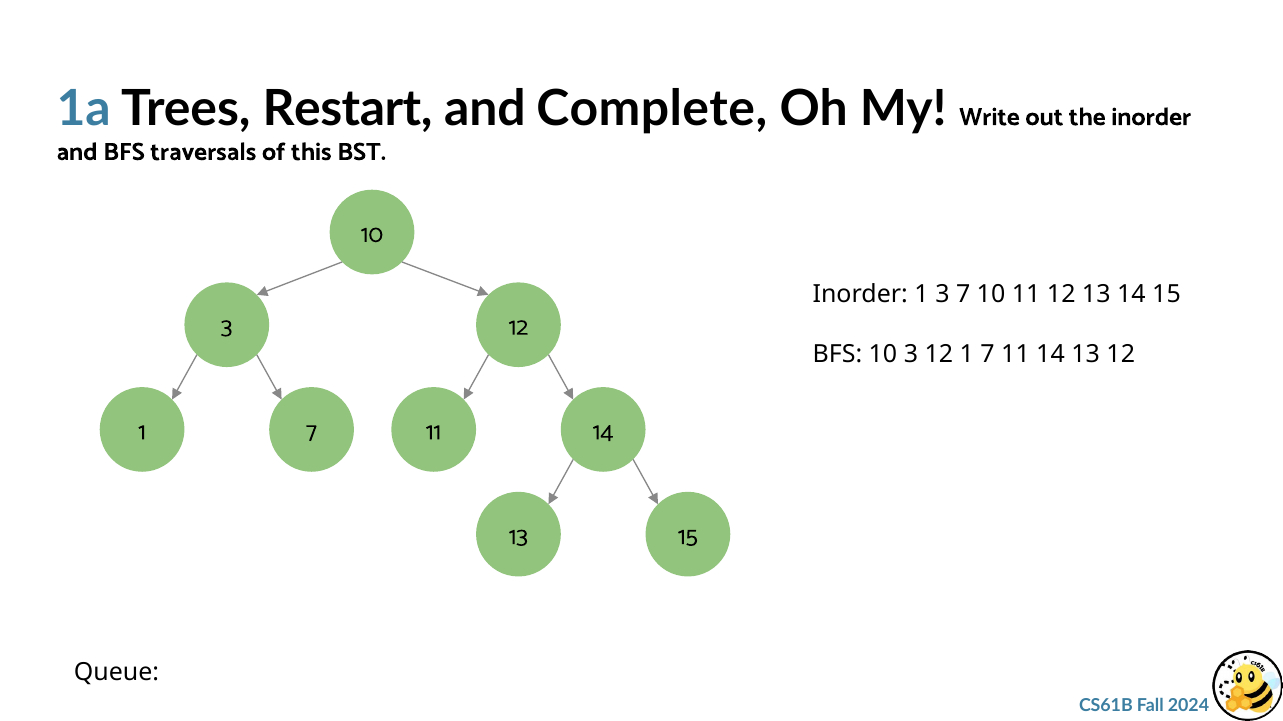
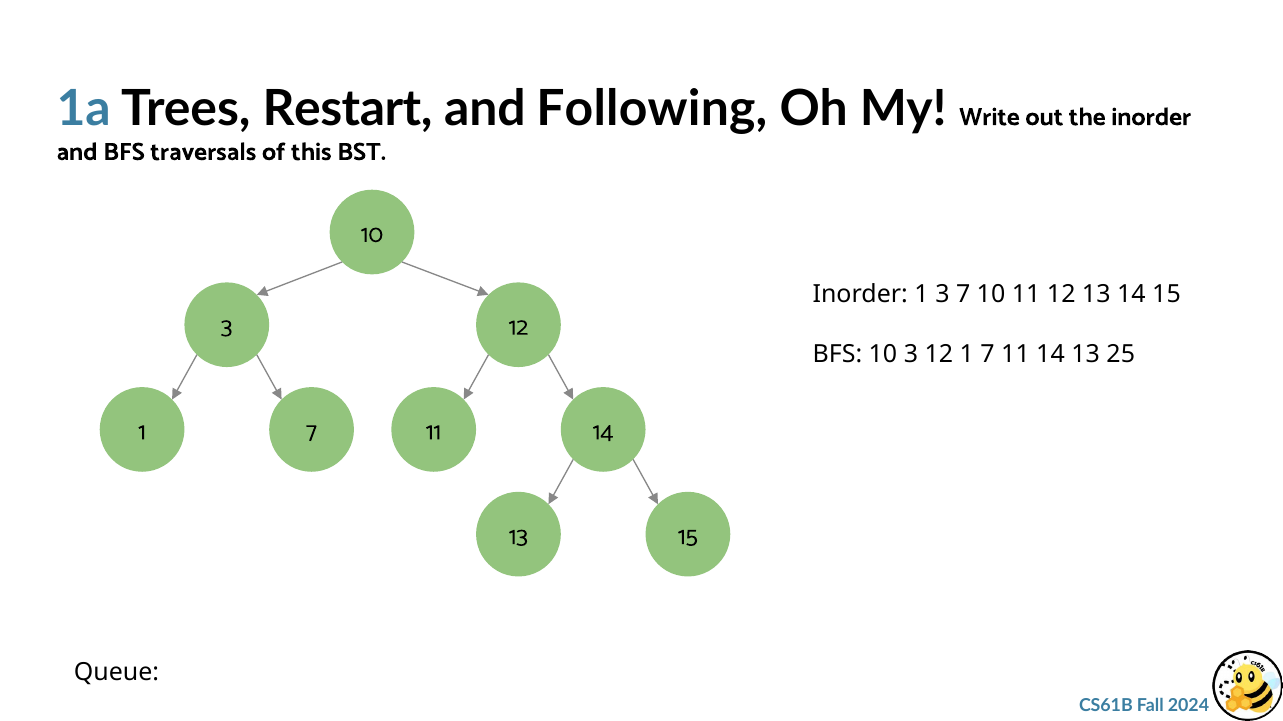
Complete: Complete -> Following
13 12: 12 -> 25
